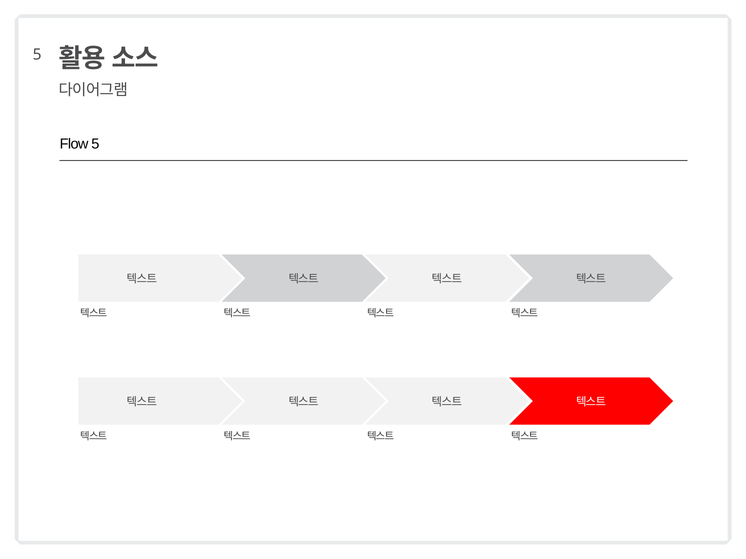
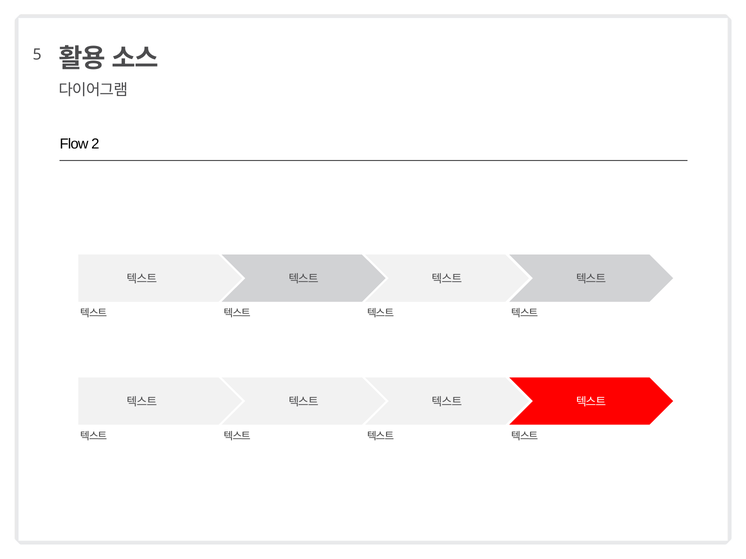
Flow 5: 5 -> 2
